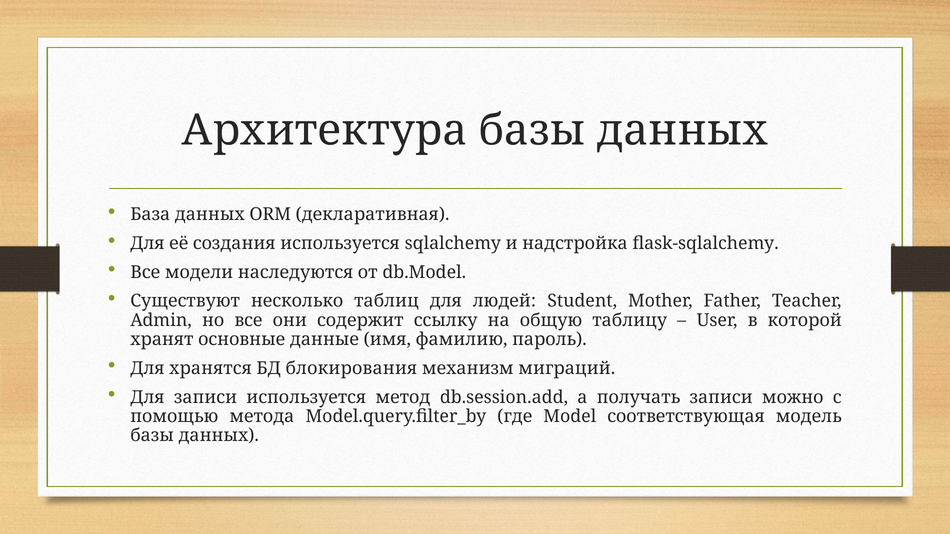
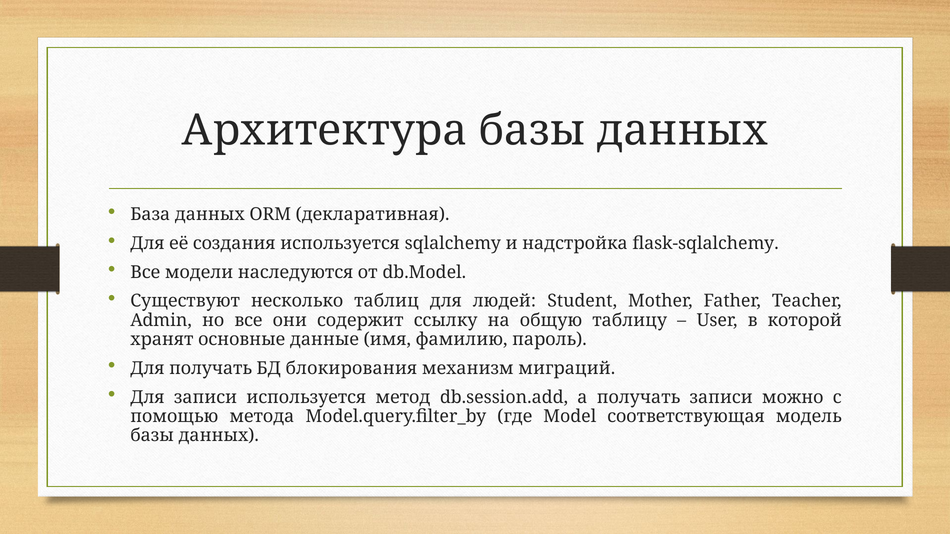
Для хранятся: хранятся -> получать
